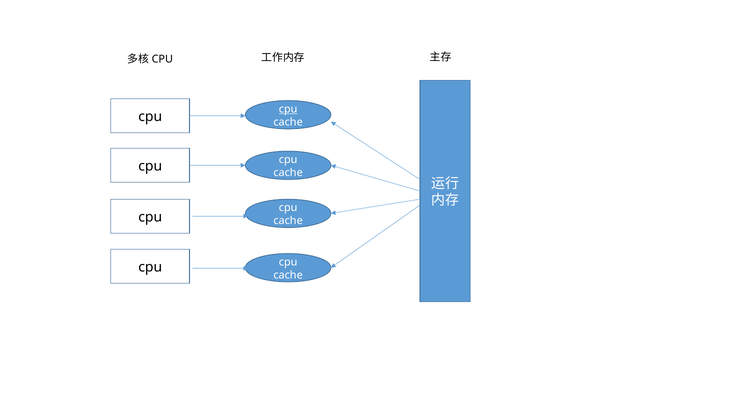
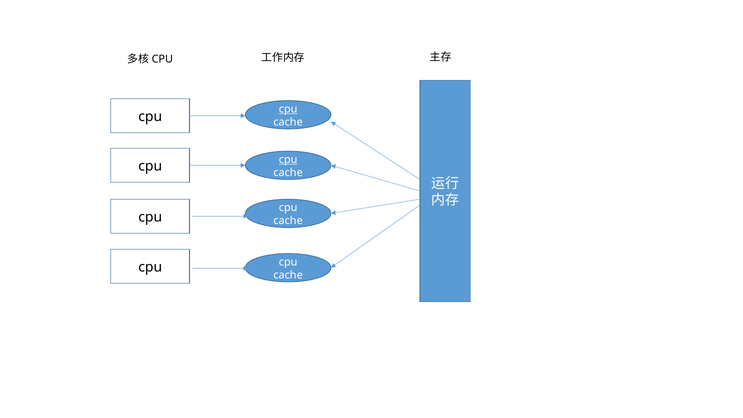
cpu at (288, 160) underline: none -> present
